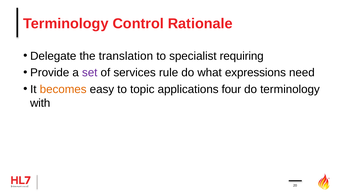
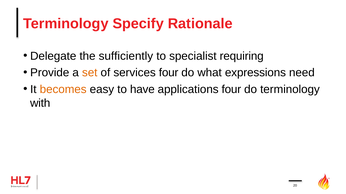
Control: Control -> Specify
translation: translation -> sufficiently
set colour: purple -> orange
services rule: rule -> four
topic: topic -> have
